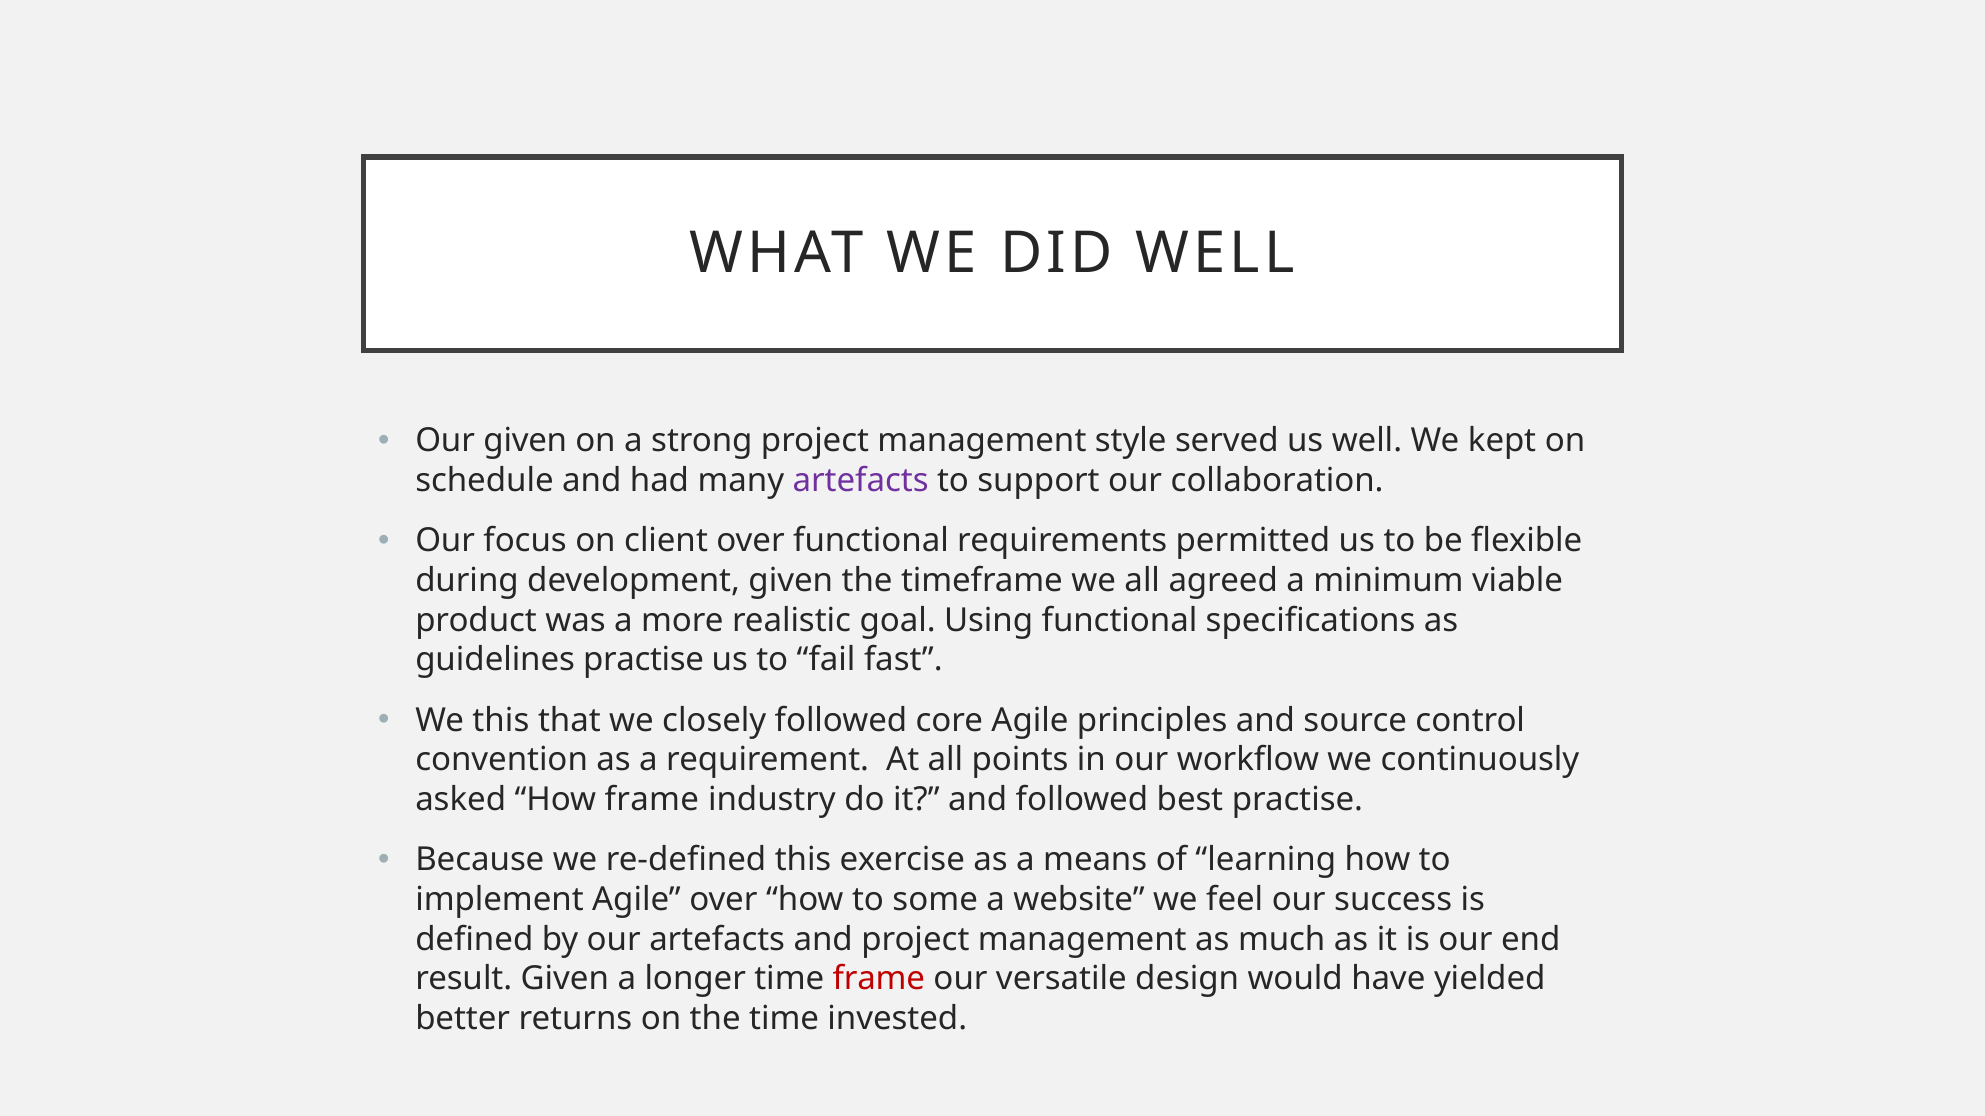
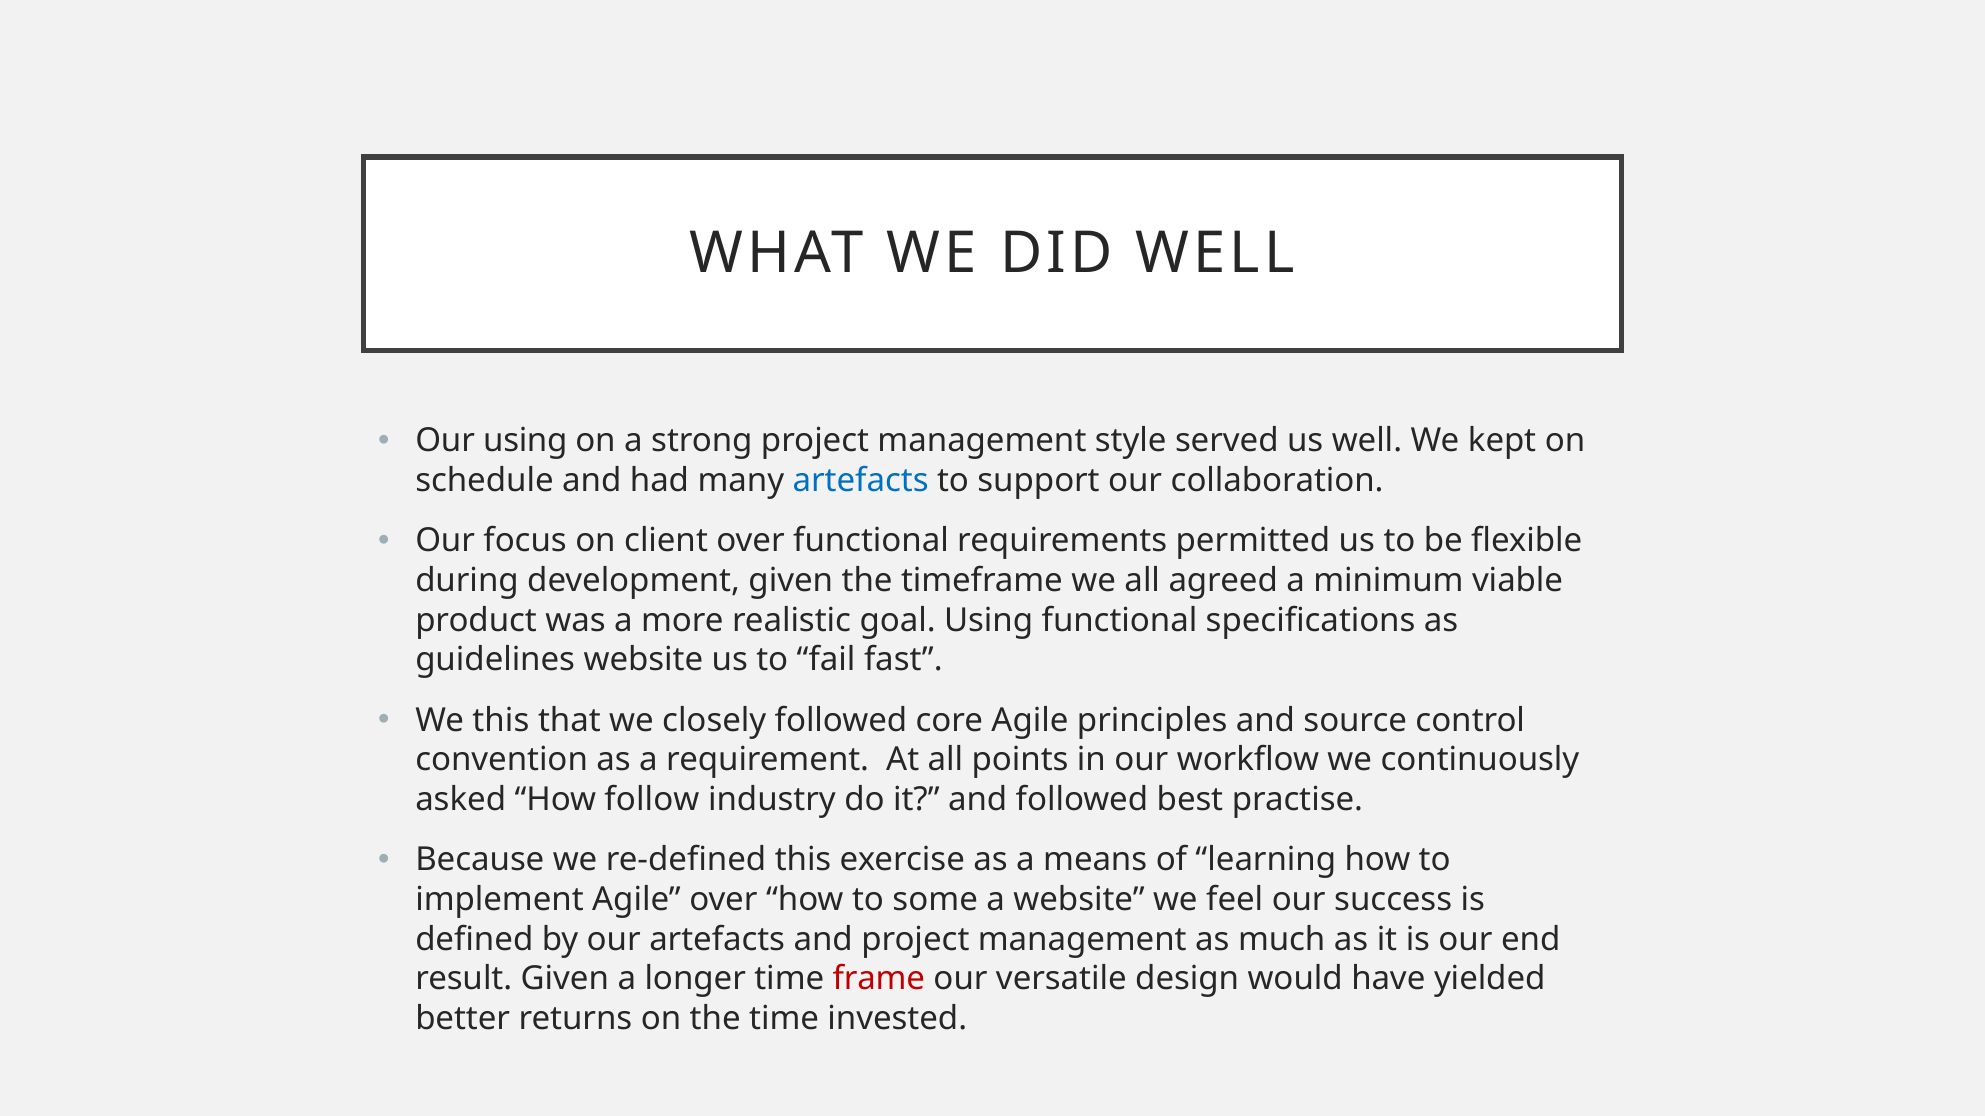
Our given: given -> using
artefacts at (861, 481) colour: purple -> blue
guidelines practise: practise -> website
How frame: frame -> follow
